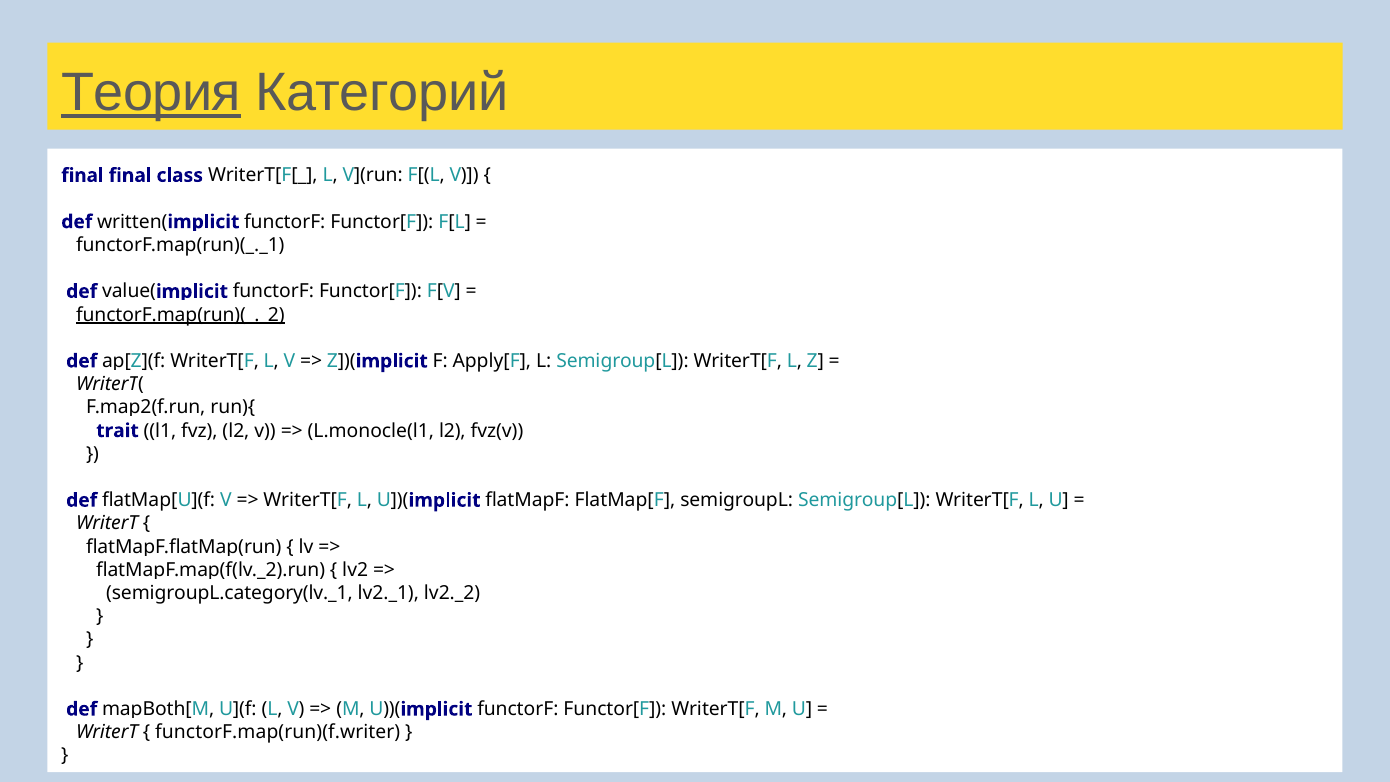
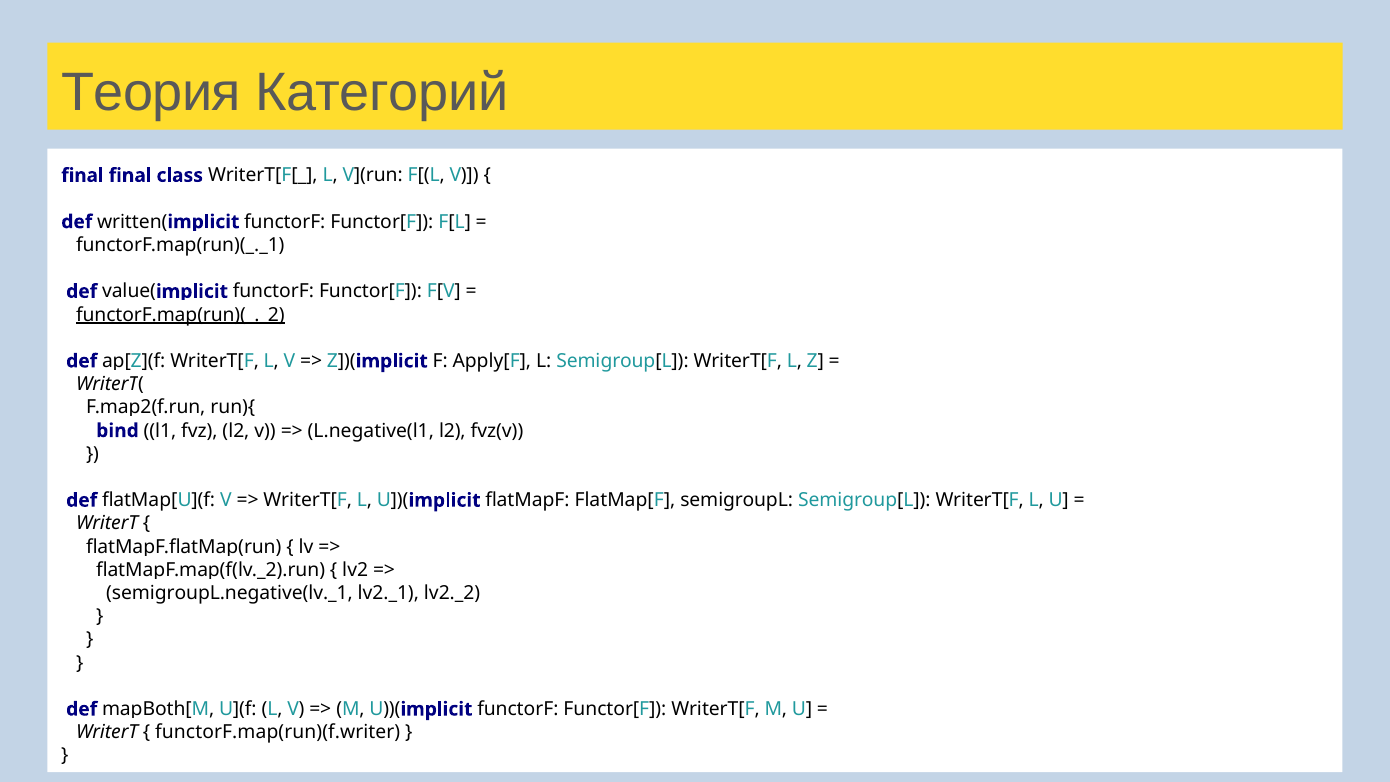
Теория underline: present -> none
trait: trait -> bind
L.monocle(l1: L.monocle(l1 -> L.negative(l1
semigroupL.category(lv._1: semigroupL.category(lv._1 -> semigroupL.negative(lv._1
